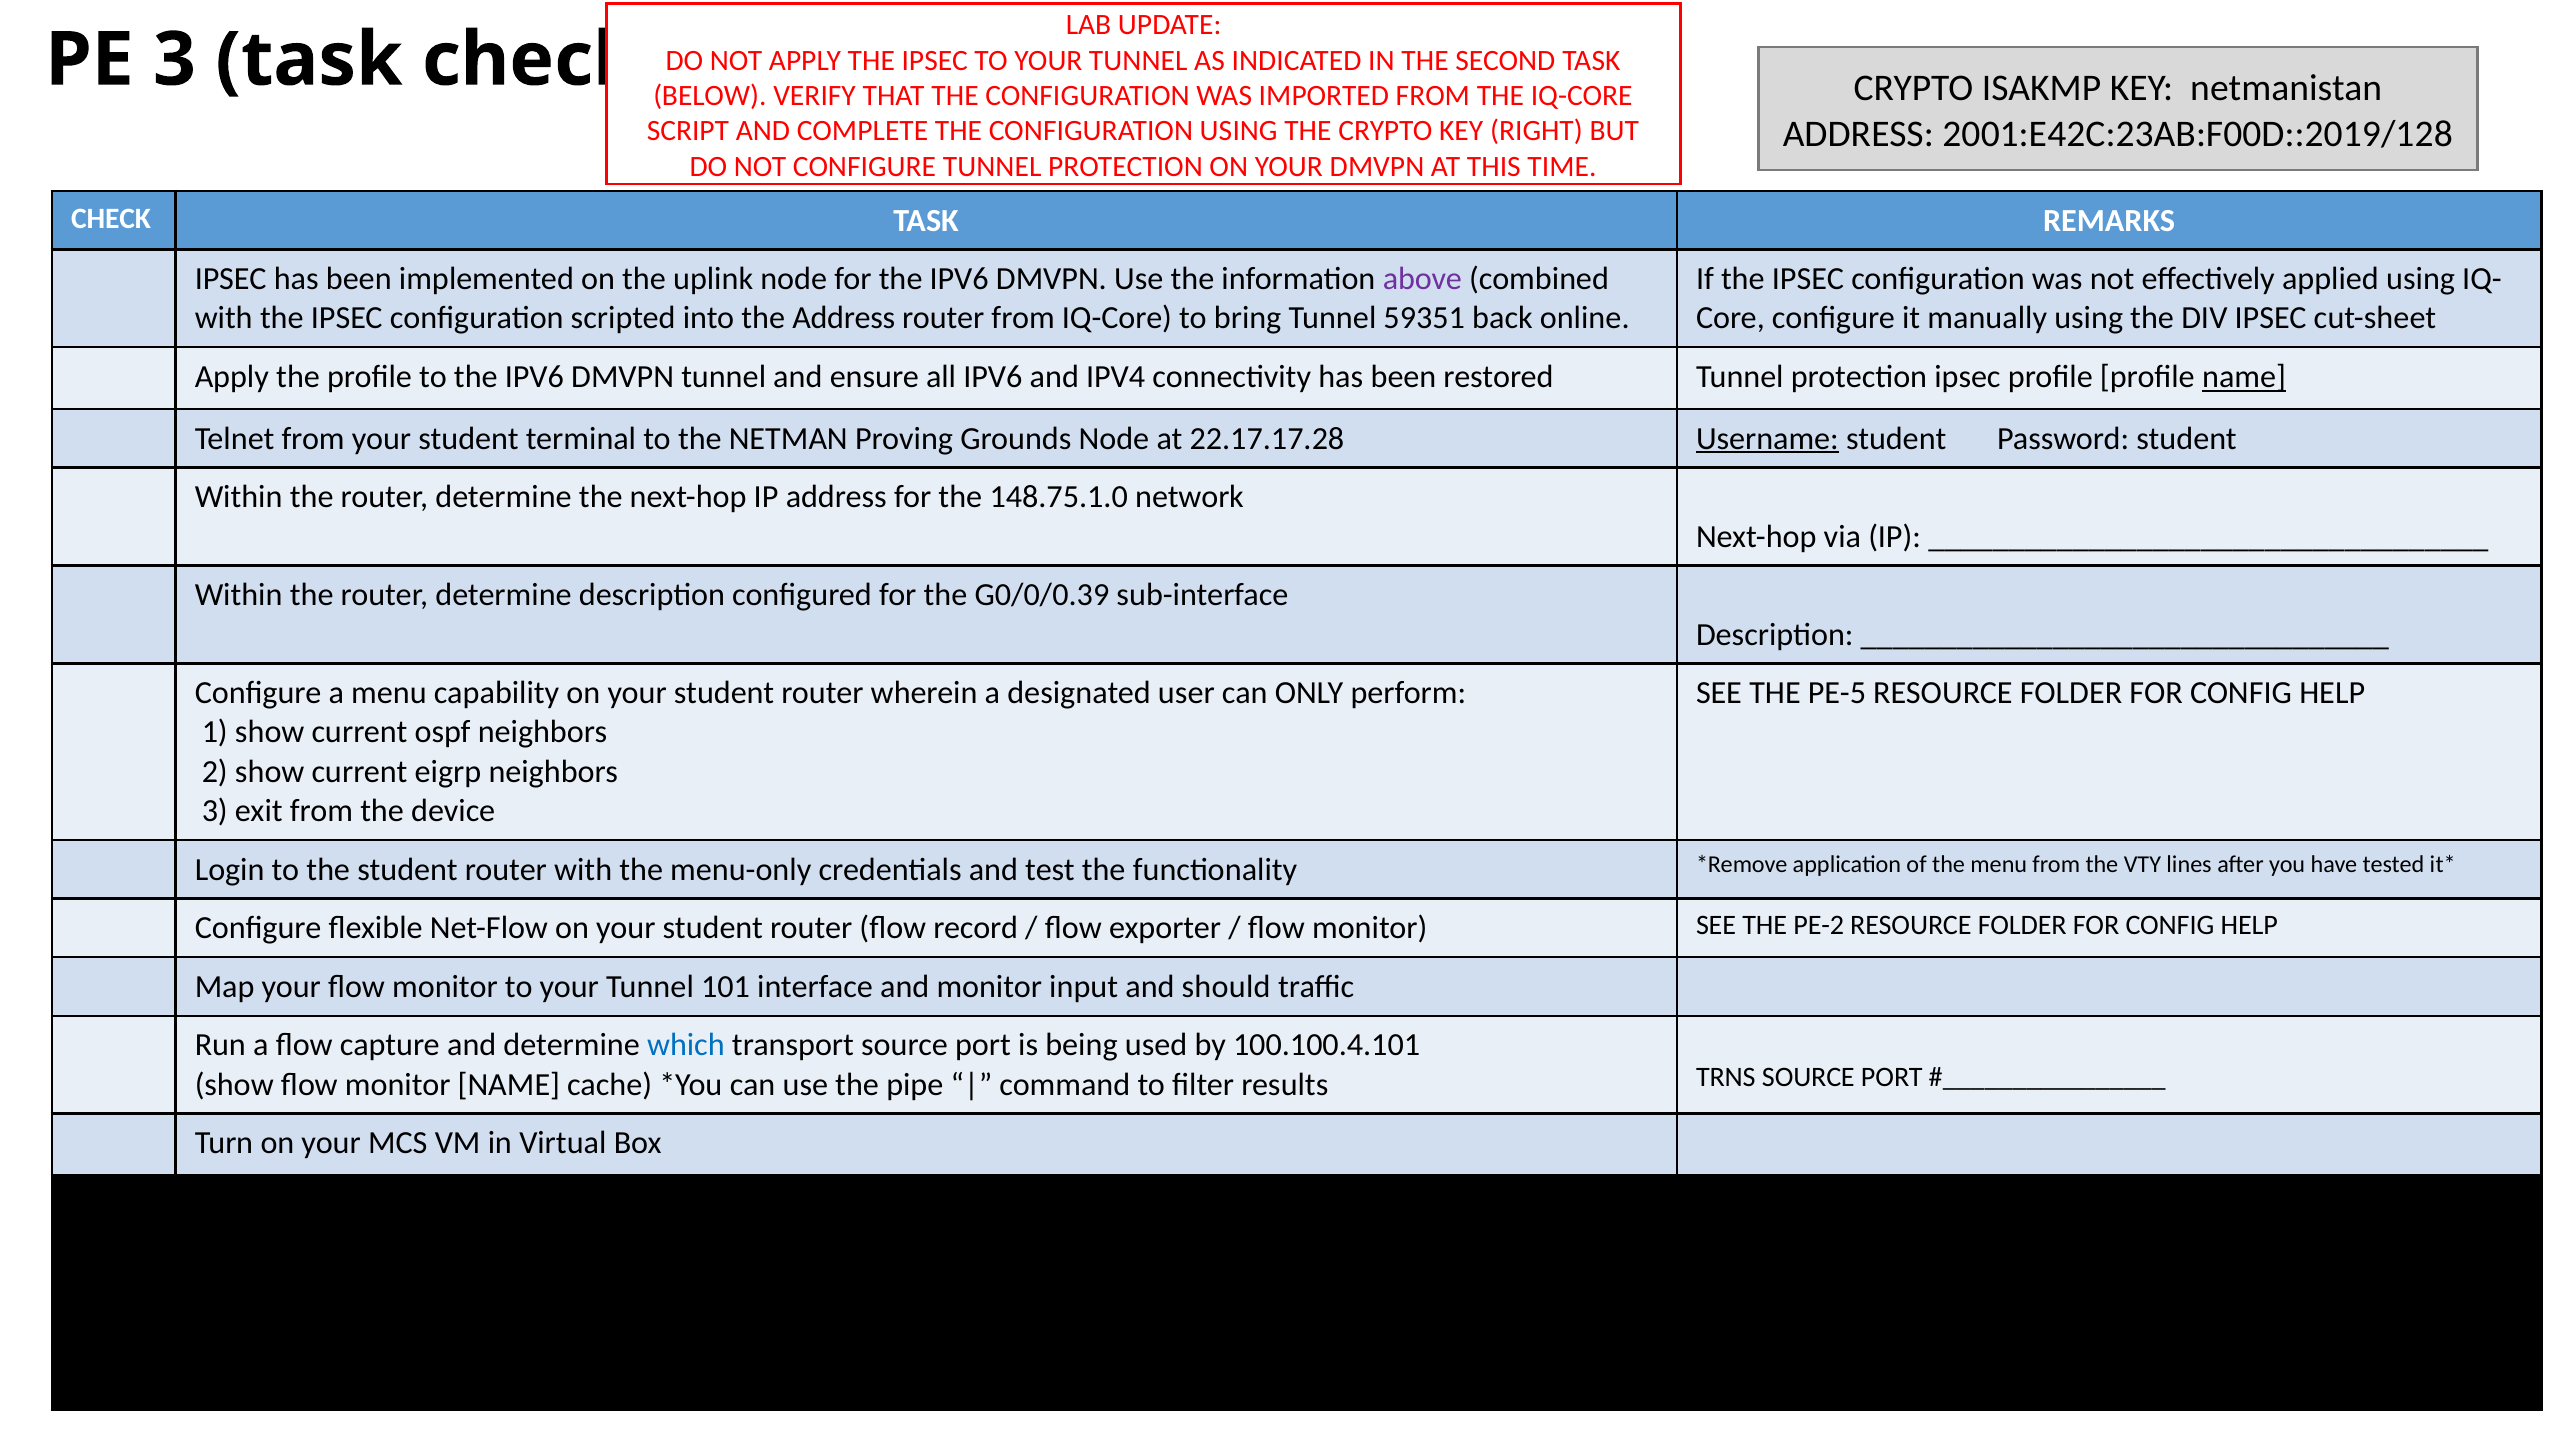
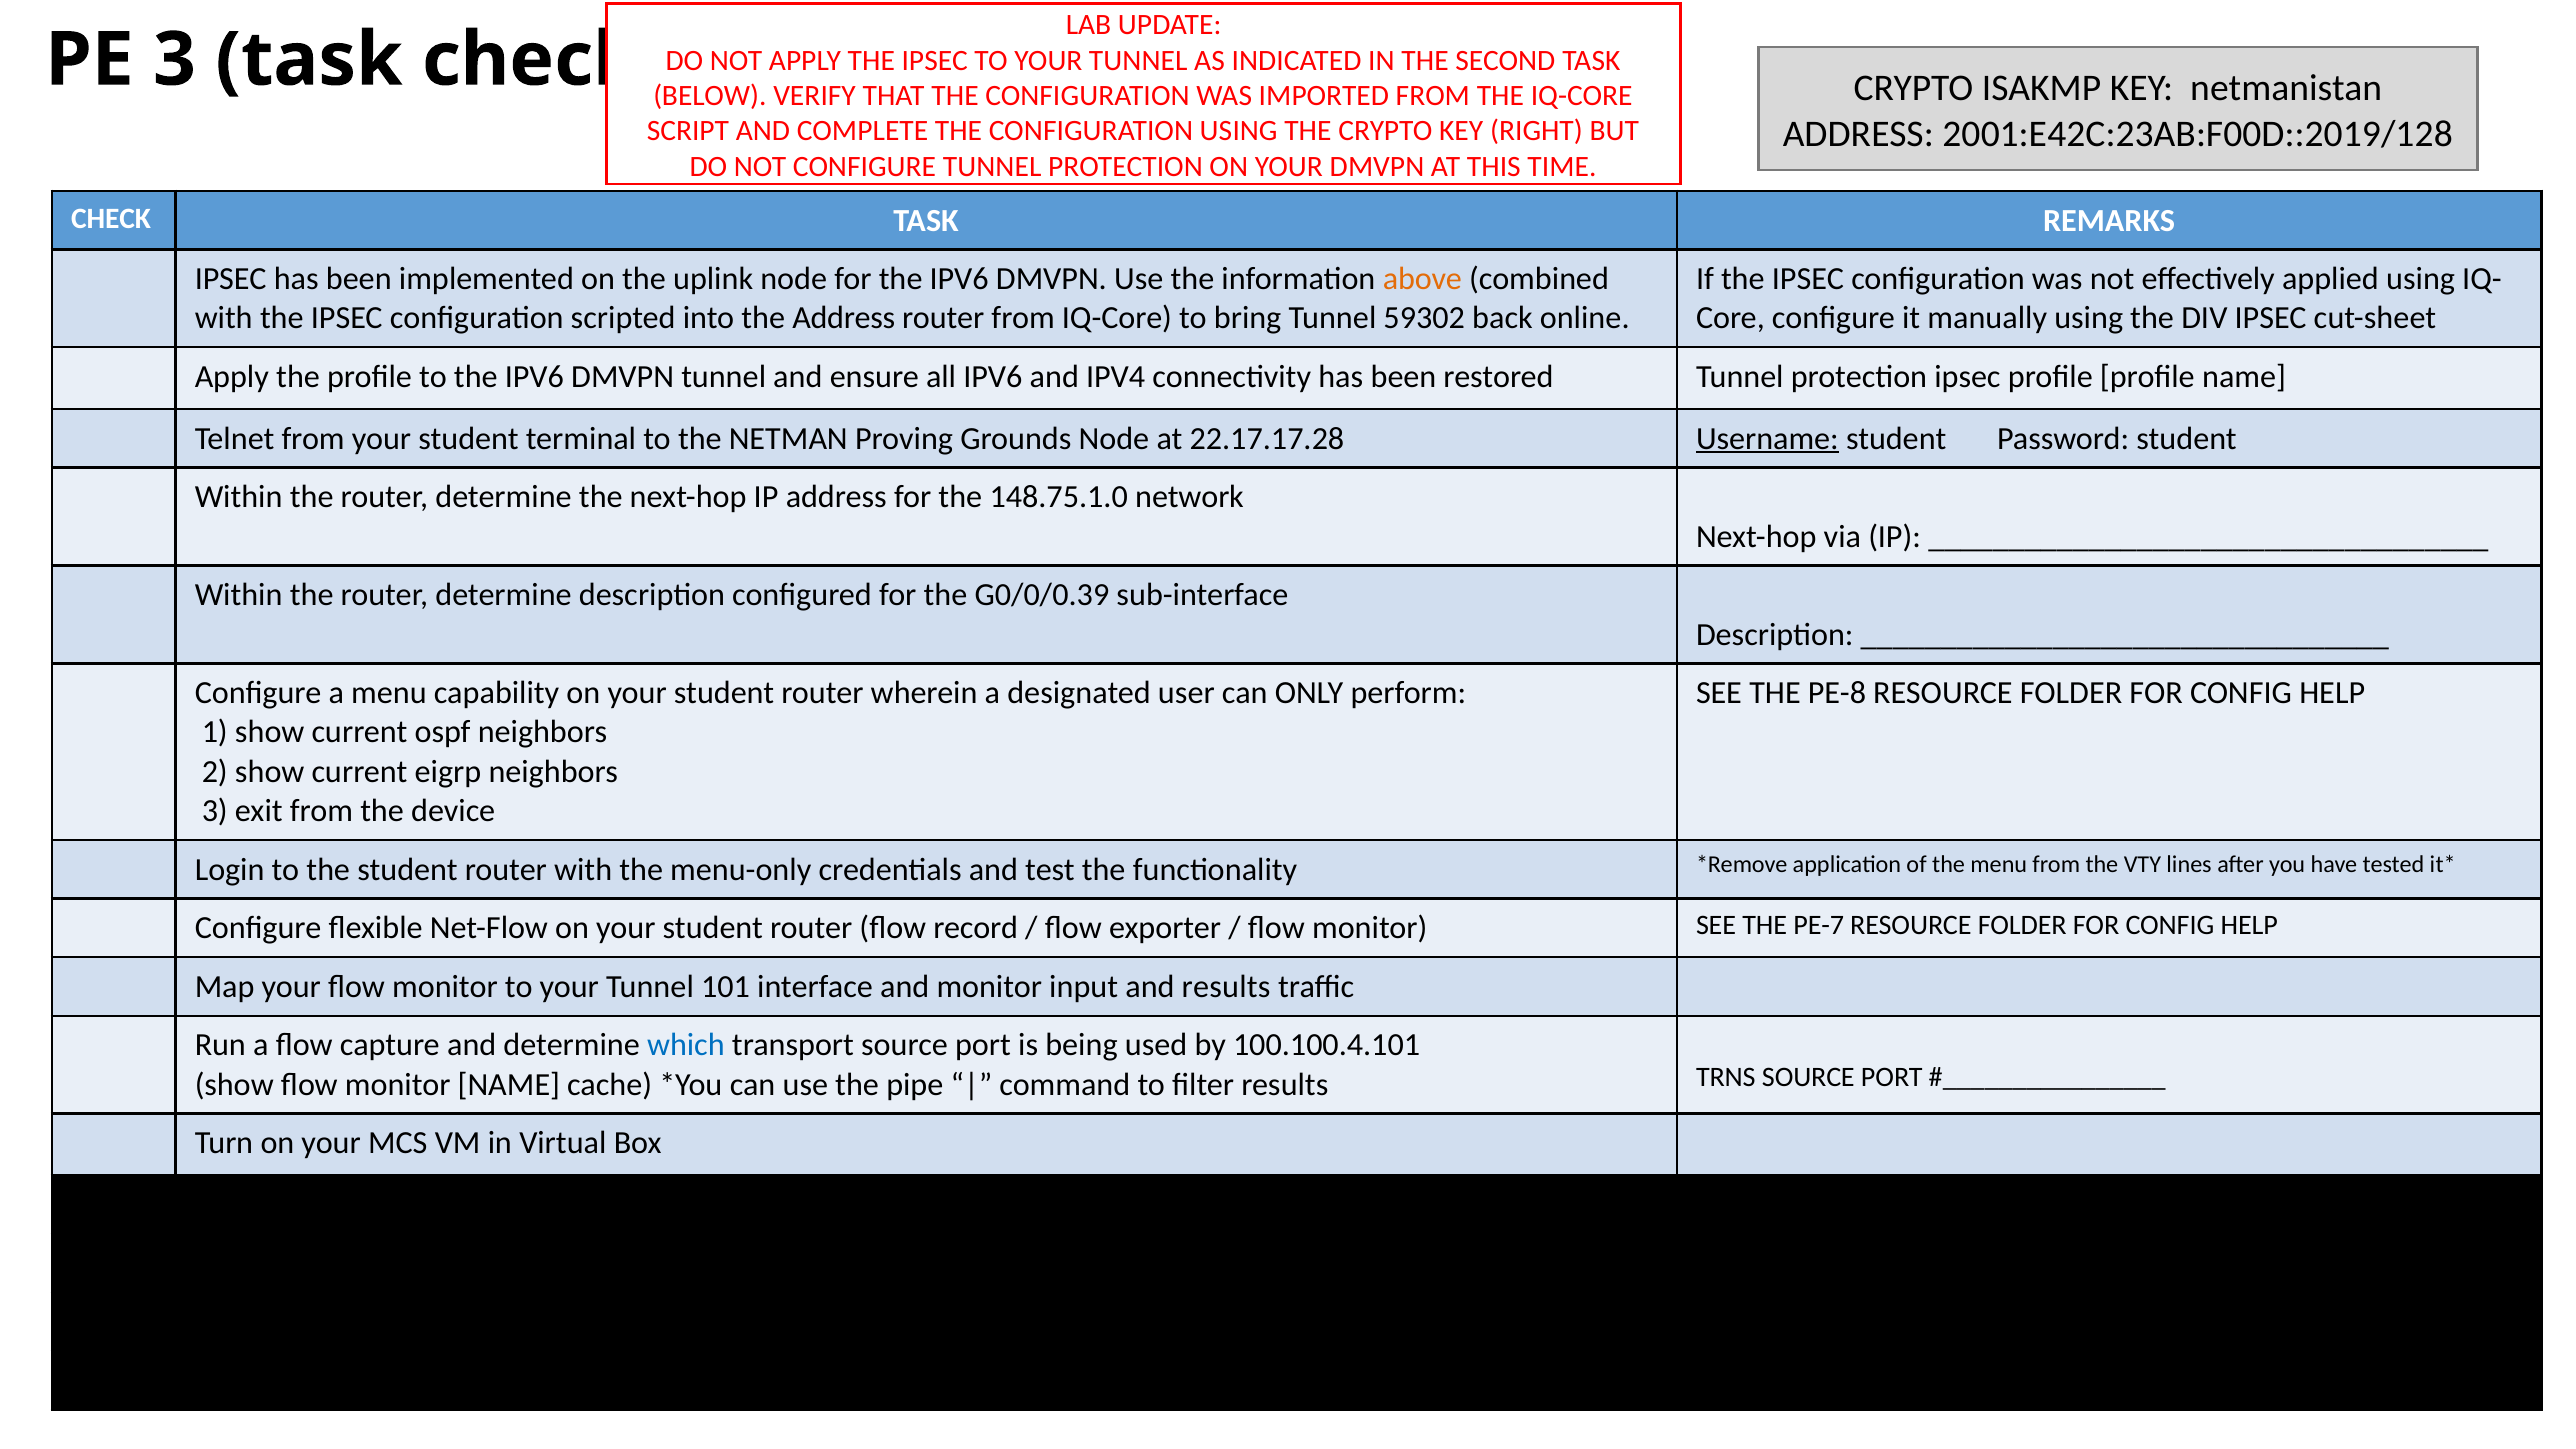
above colour: purple -> orange
59351: 59351 -> 59302
name at (2244, 377) underline: present -> none
PE-5: PE-5 -> PE-8
PE-2: PE-2 -> PE-7
and should: should -> results
